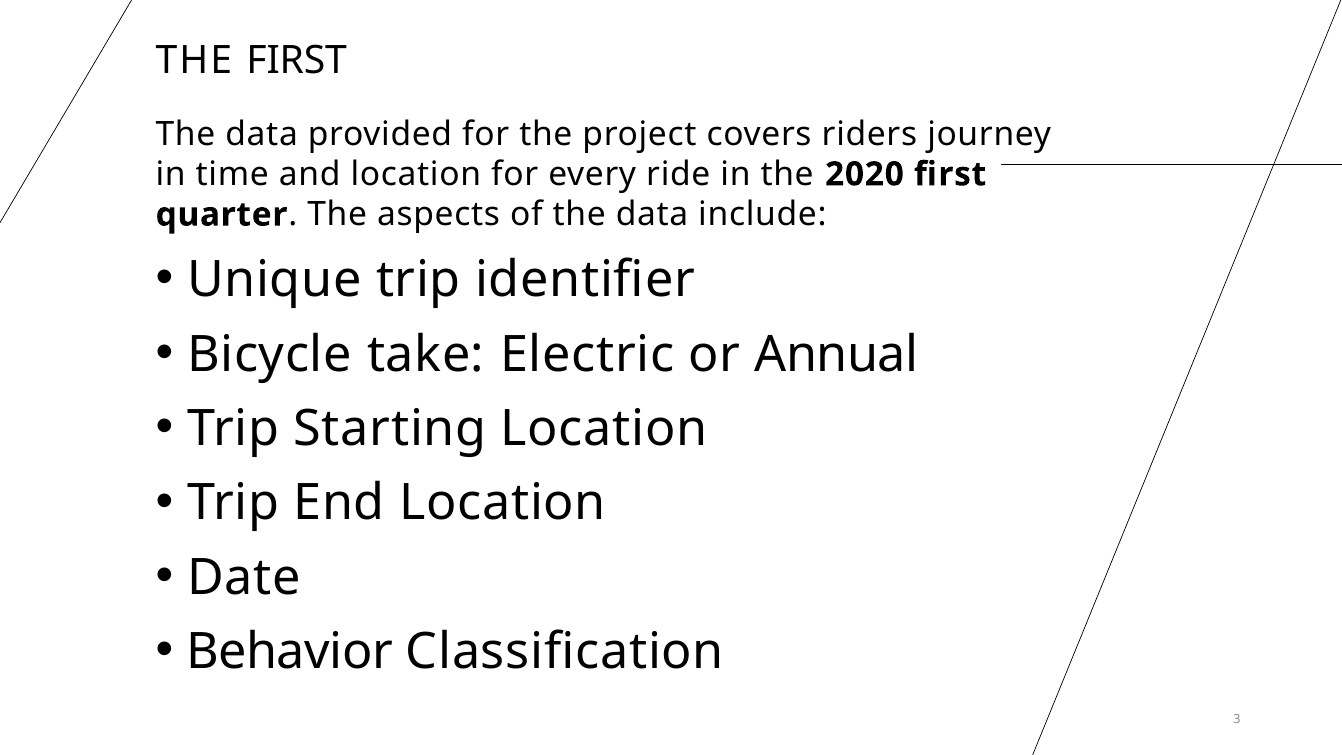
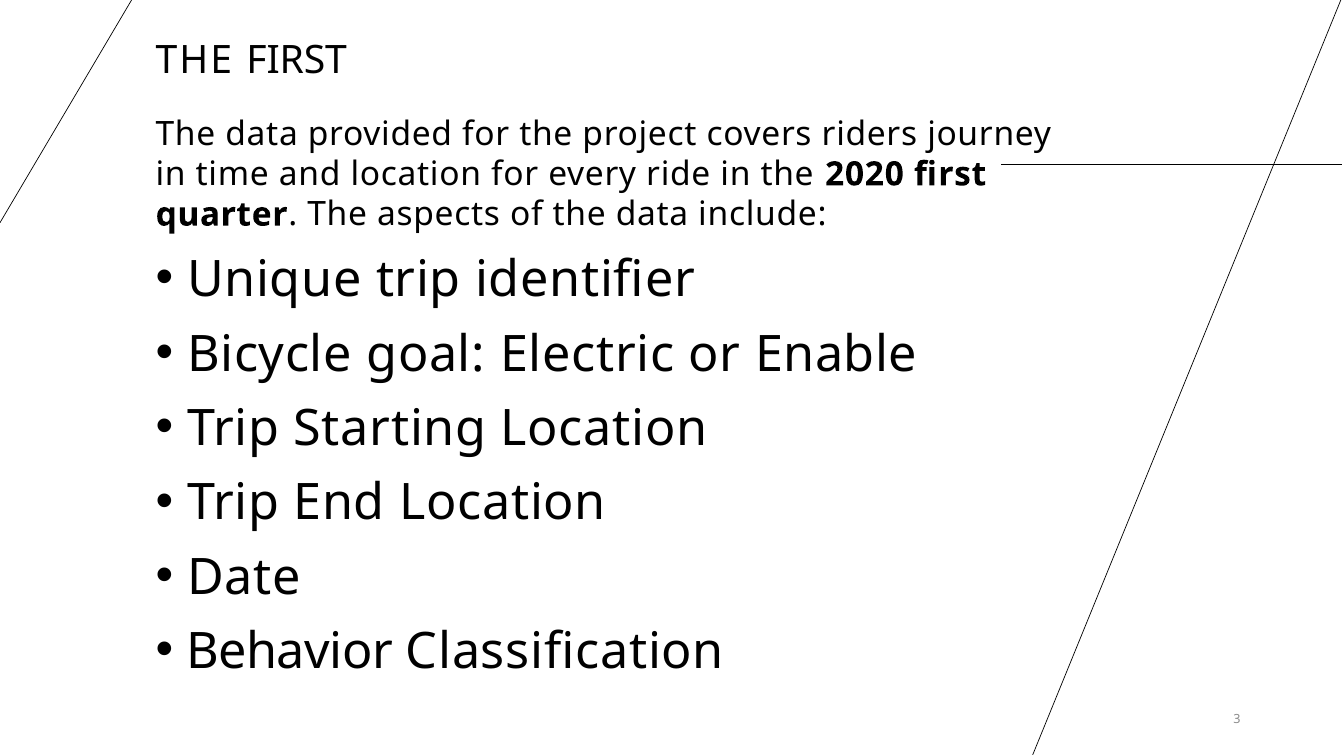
take: take -> goal
Annual: Annual -> Enable
